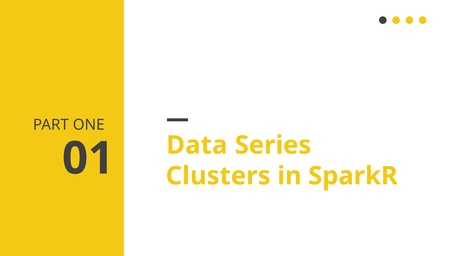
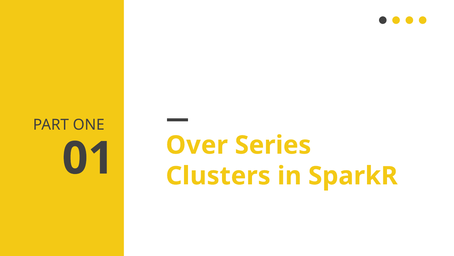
Data: Data -> Over
